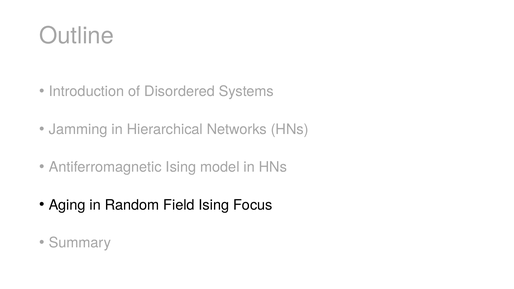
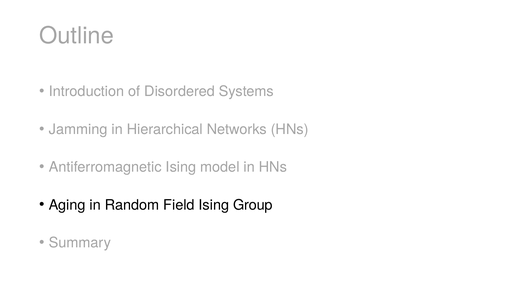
Focus: Focus -> Group
